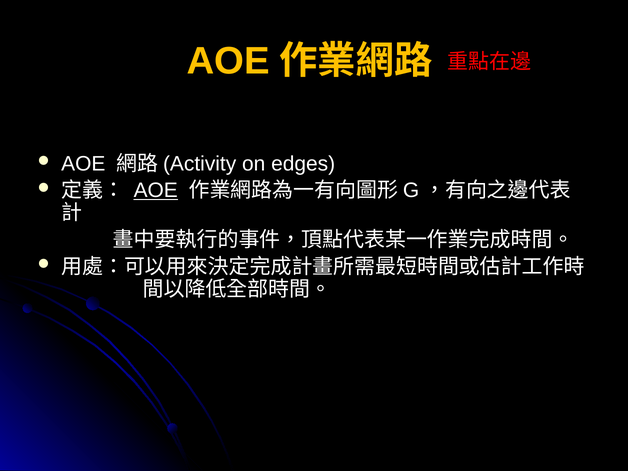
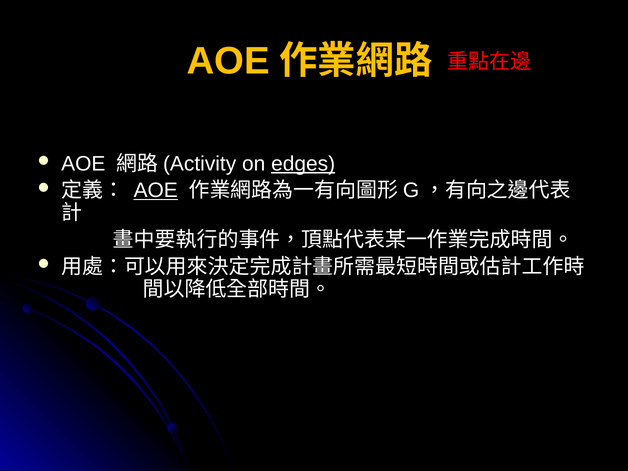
edges underline: none -> present
